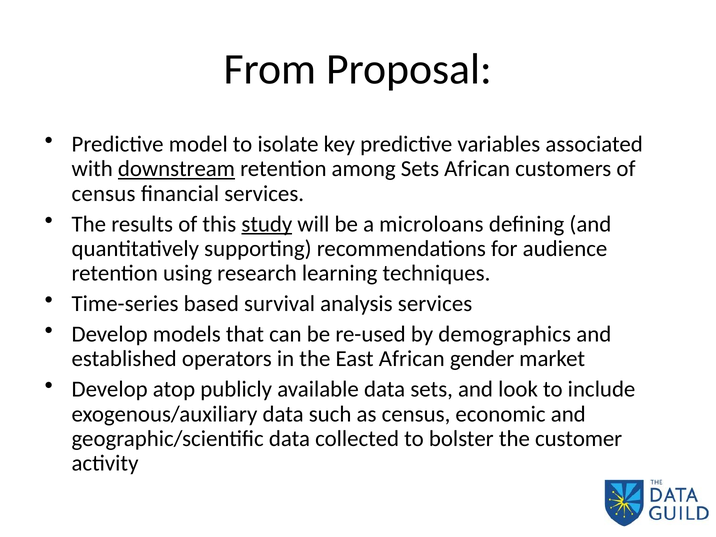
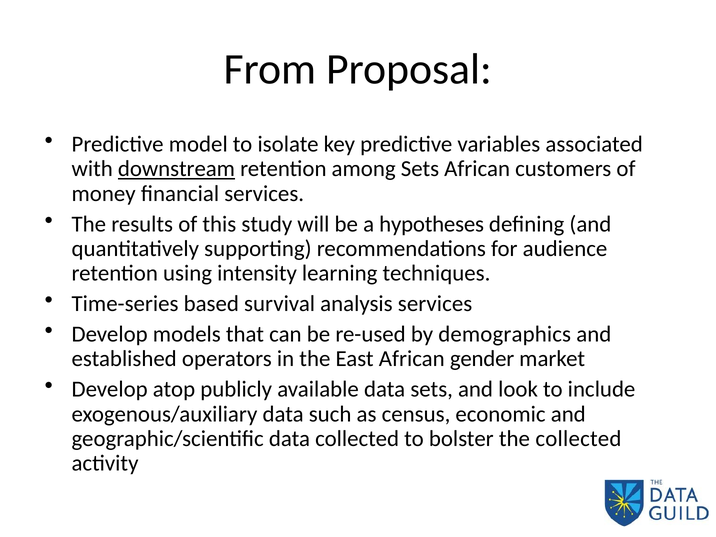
census at (104, 194): census -> money
study underline: present -> none
microloans: microloans -> hypotheses
research: research -> intensity
the customer: customer -> collected
